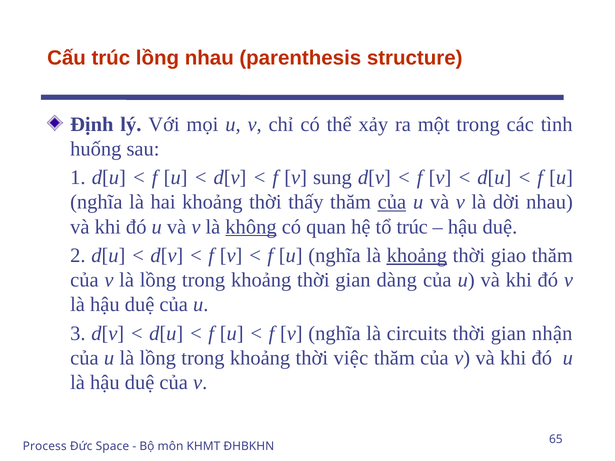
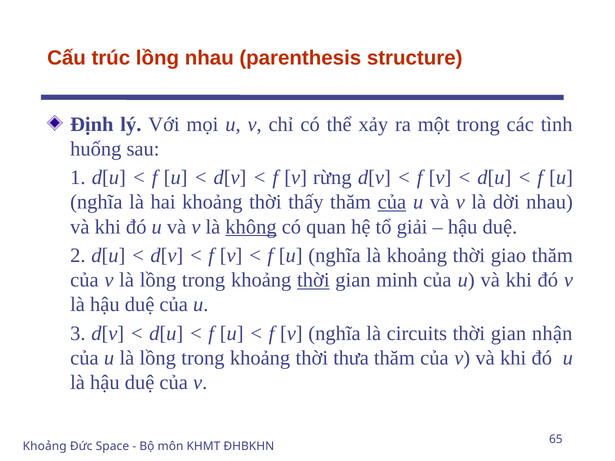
sung: sung -> rừng
tổ trúc: trúc -> giải
khoảng at (417, 256) underline: present -> none
thời at (313, 280) underline: none -> present
dàng: dàng -> minh
việc: việc -> thưa
Process at (45, 447): Process -> Khoảng
